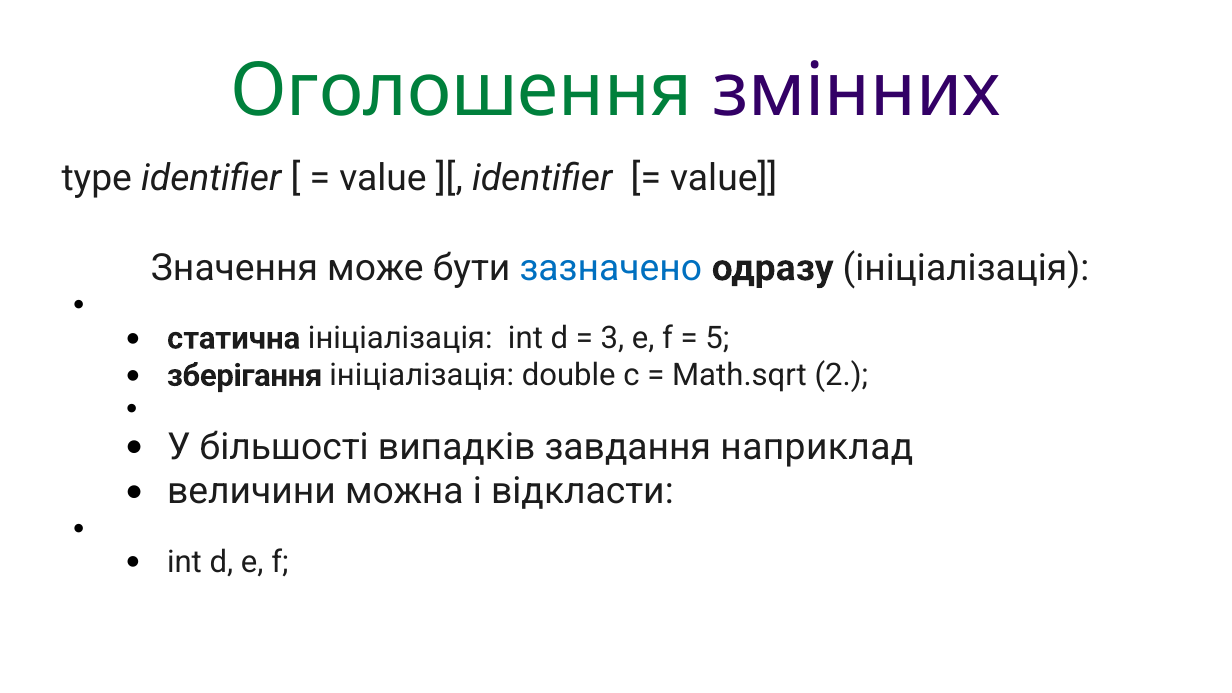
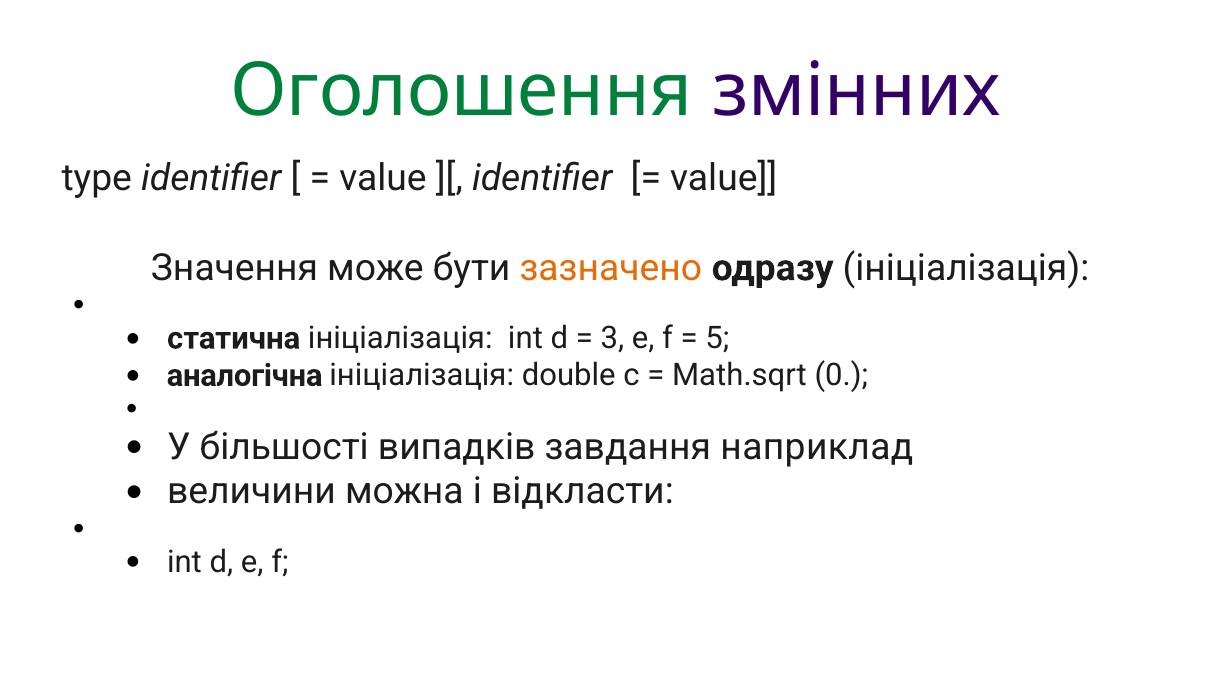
зазначено colour: blue -> orange
зберігання: зберігання -> аналогічна
2: 2 -> 0
